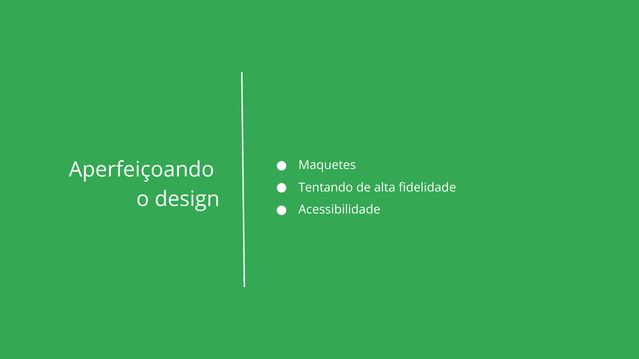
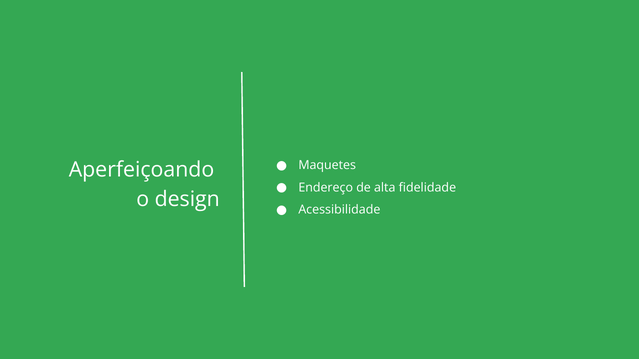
Tentando: Tentando -> Endereço
